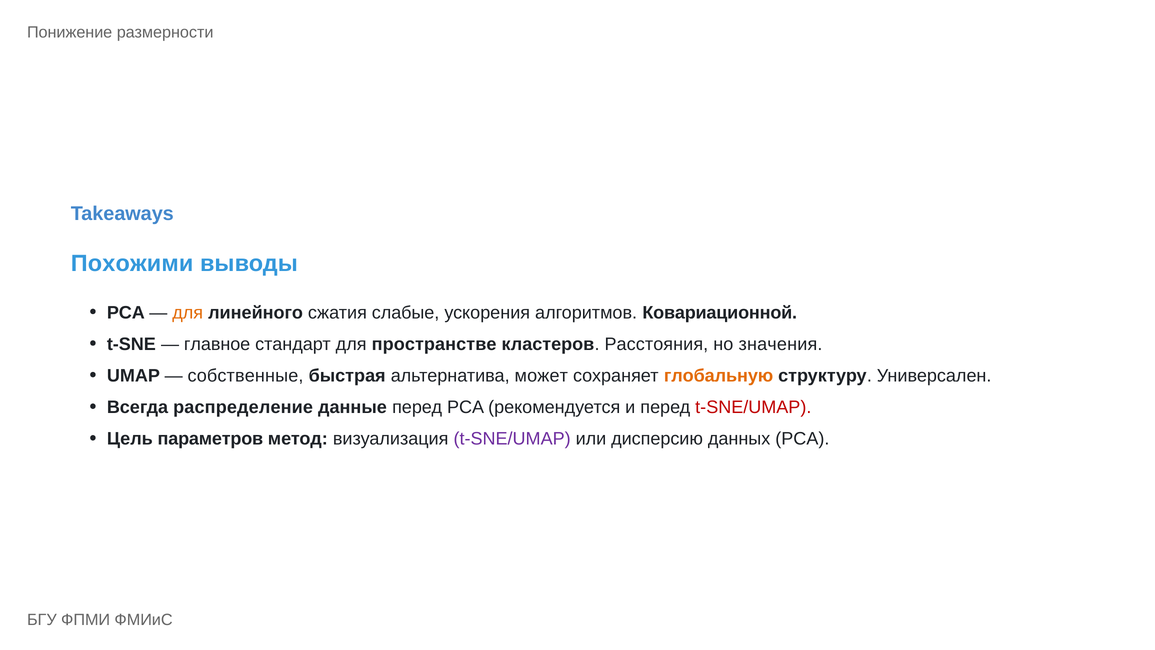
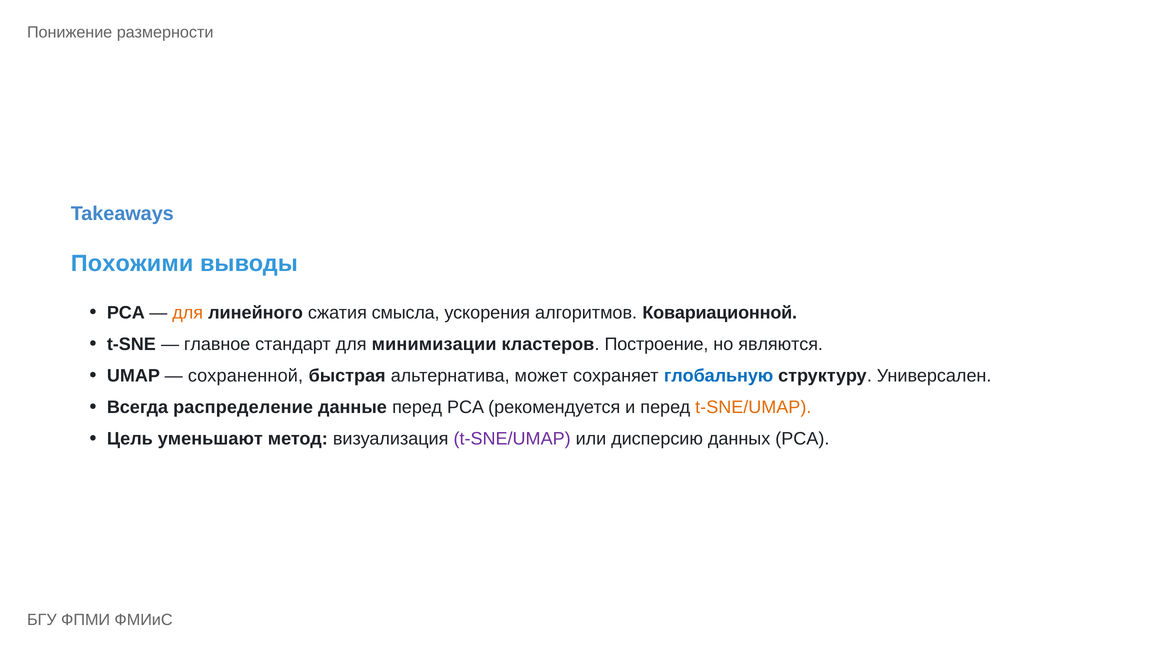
слабые: слабые -> смысла
пространстве: пространстве -> минимизации
Расстояния: Расстояния -> Построение
значения: значения -> являются
собственные: собственные -> сохраненной
глобальную colour: orange -> blue
t-SNE/UMAP at (753, 407) colour: red -> orange
параметров: параметров -> уменьшают
